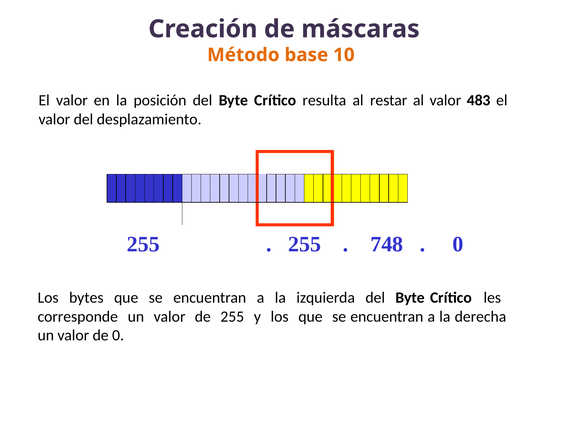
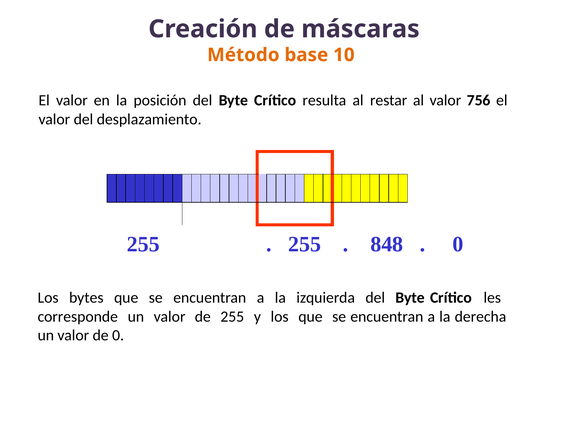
483: 483 -> 756
748: 748 -> 848
